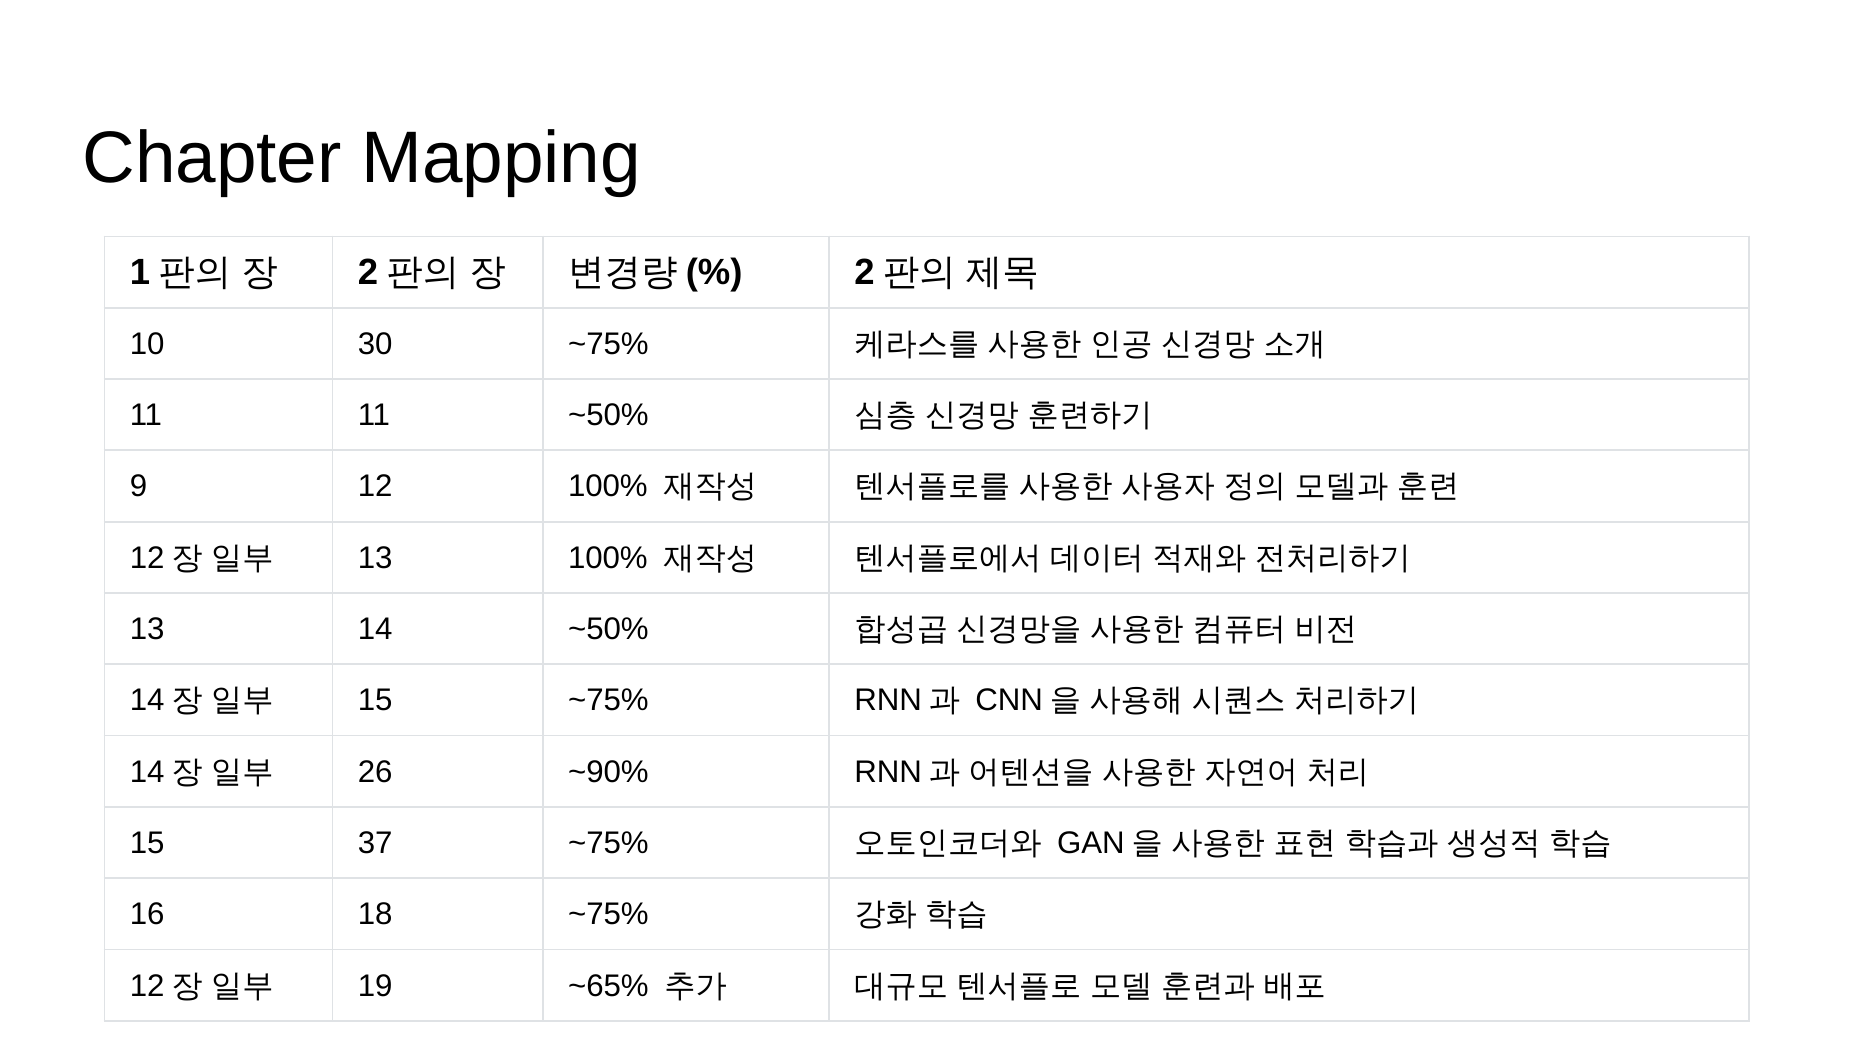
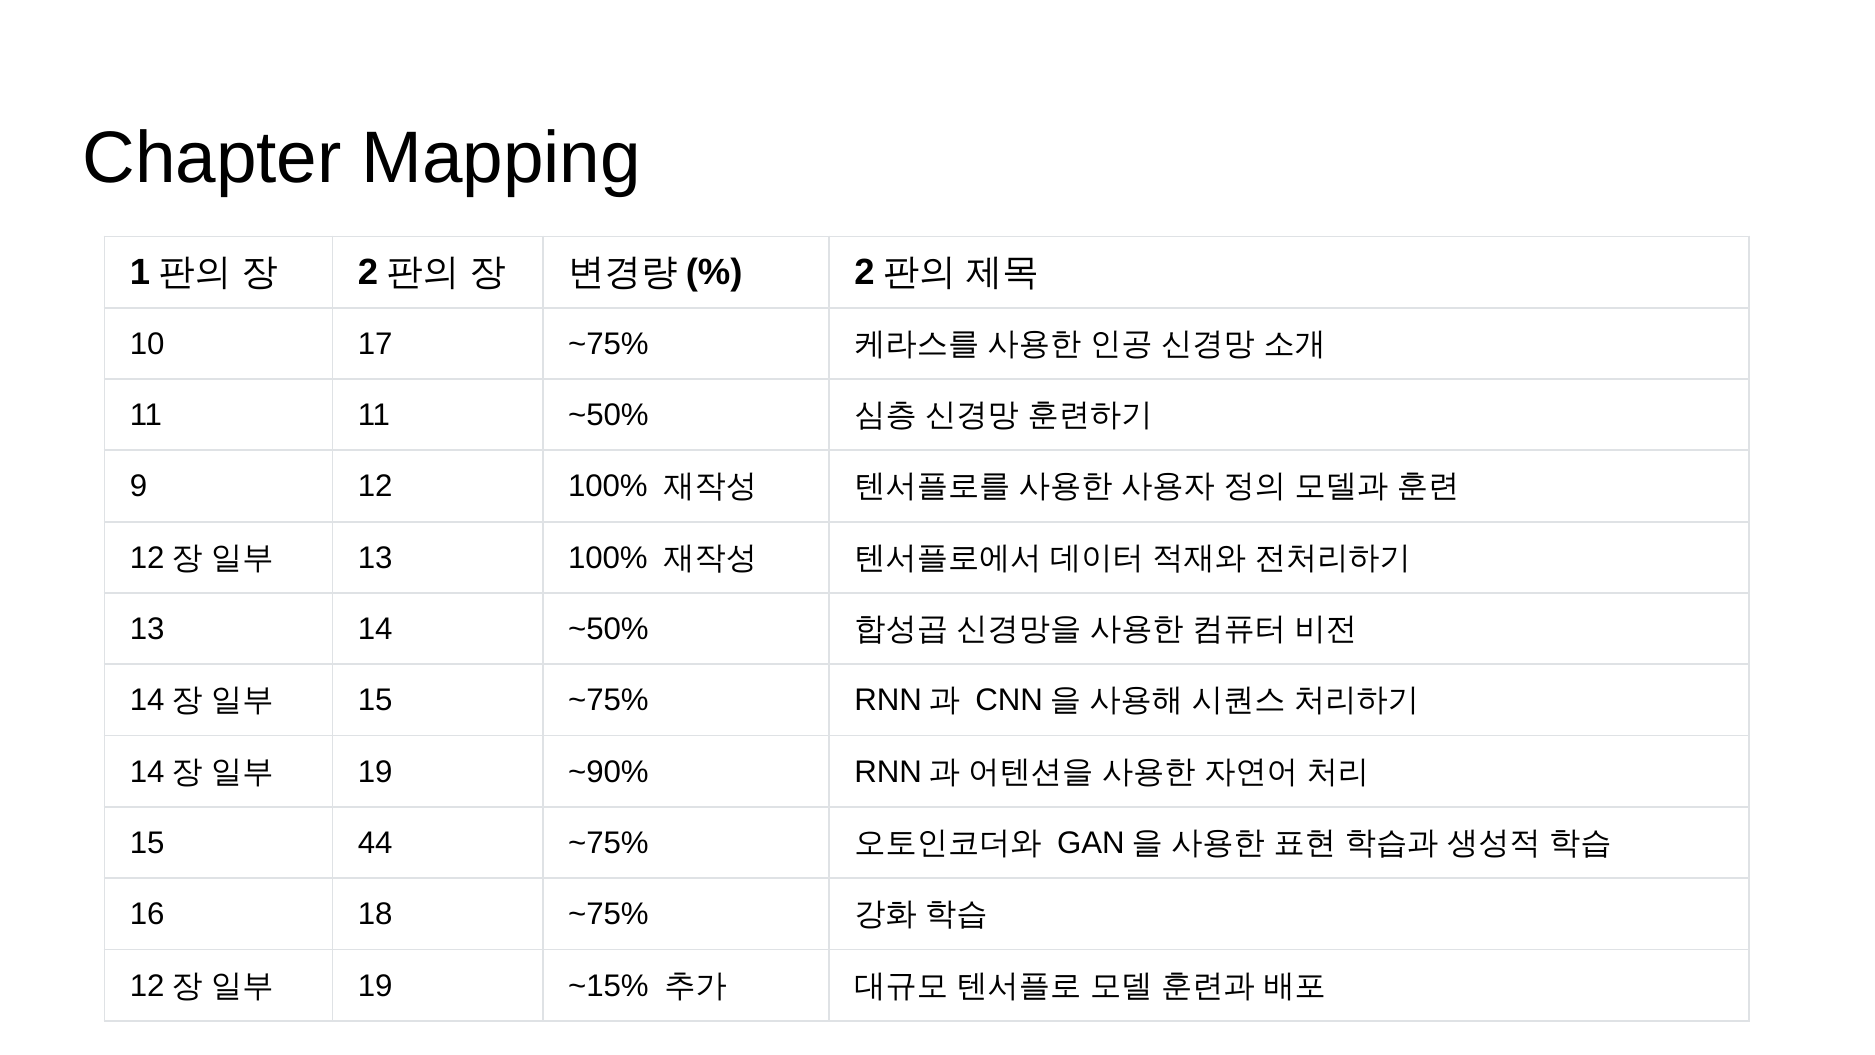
30: 30 -> 17
26 at (375, 772): 26 -> 19
37: 37 -> 44
~65%: ~65% -> ~15%
